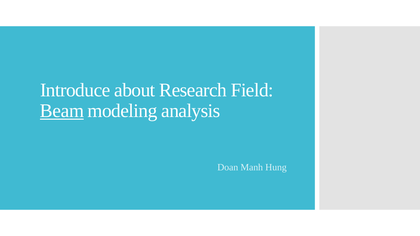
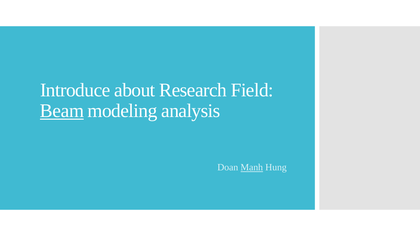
Manh underline: none -> present
